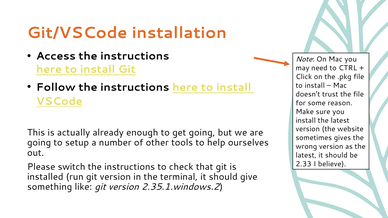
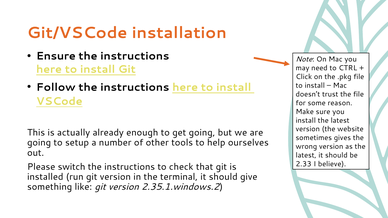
Access: Access -> Ensure
